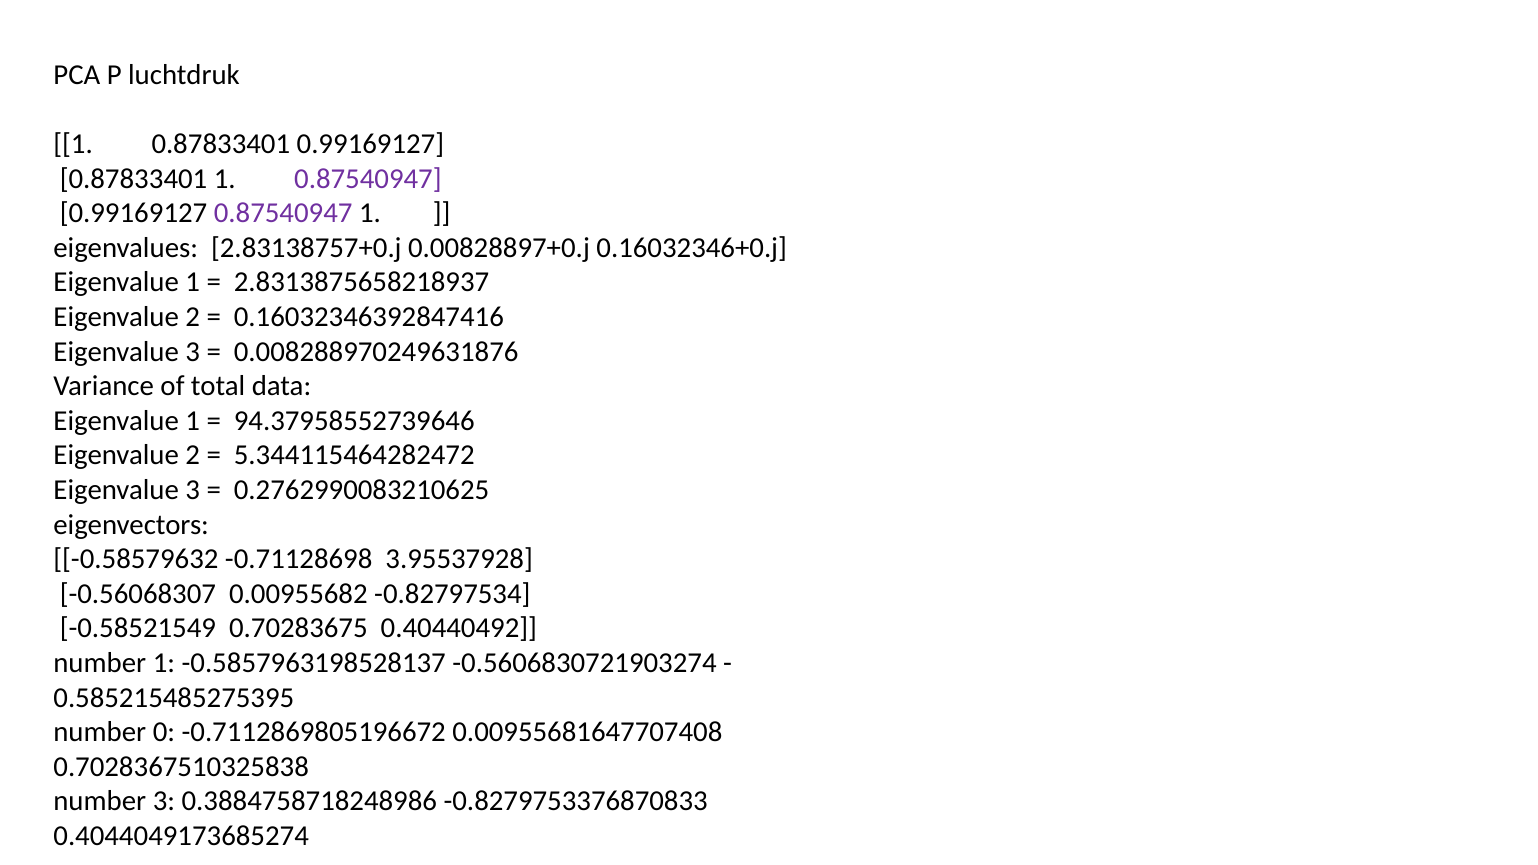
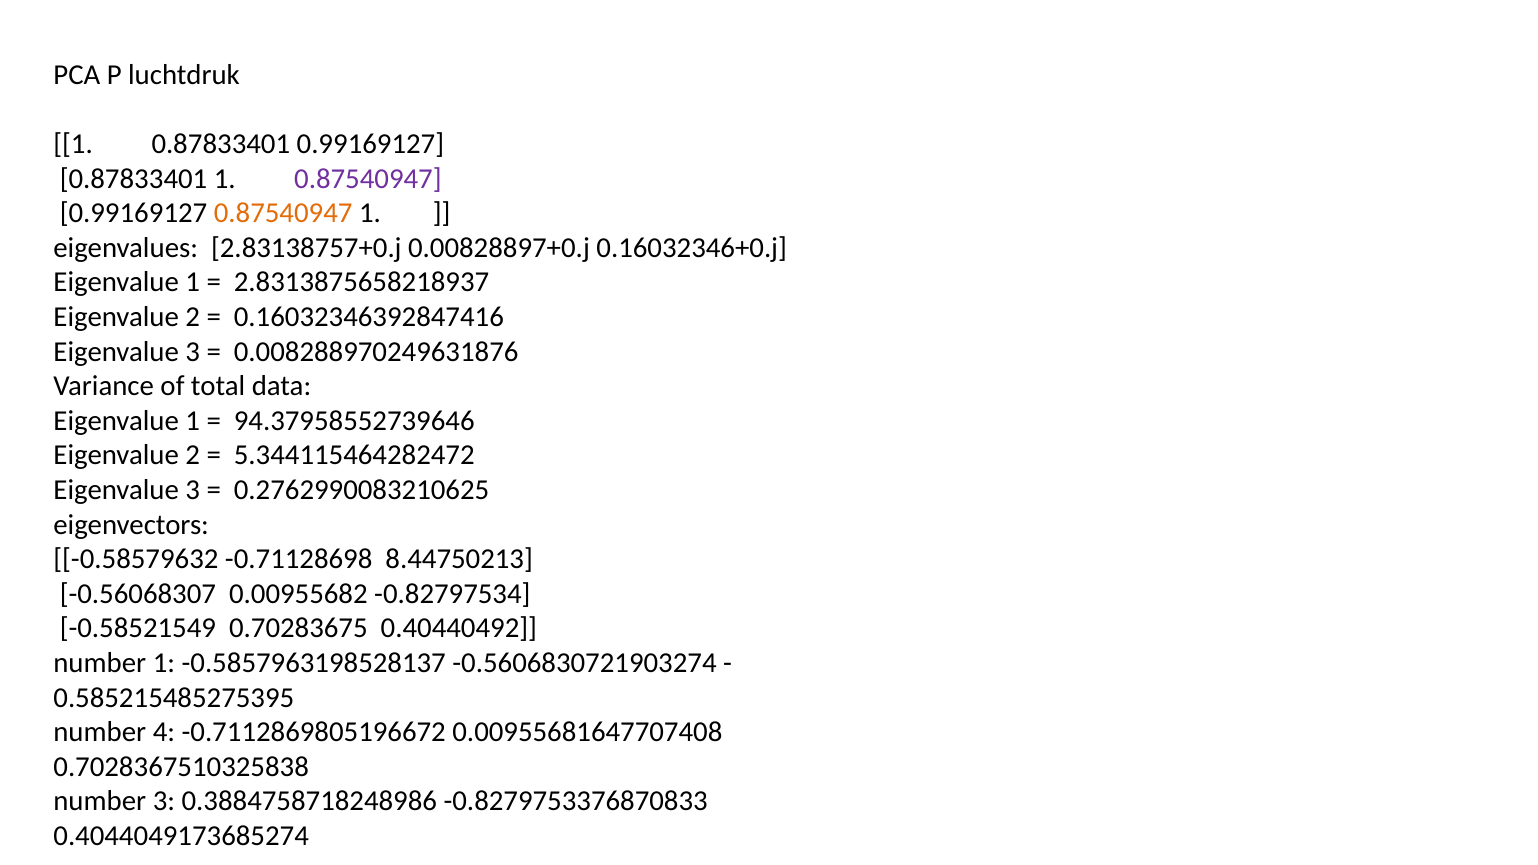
0.87540947 at (283, 213) colour: purple -> orange
3.95537928: 3.95537928 -> 8.44750213
0: 0 -> 4
